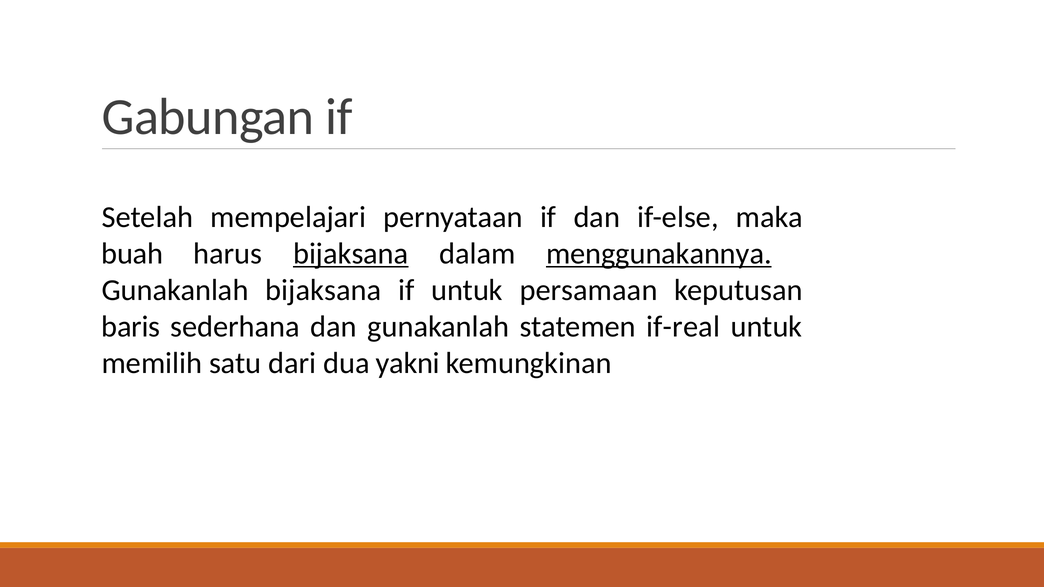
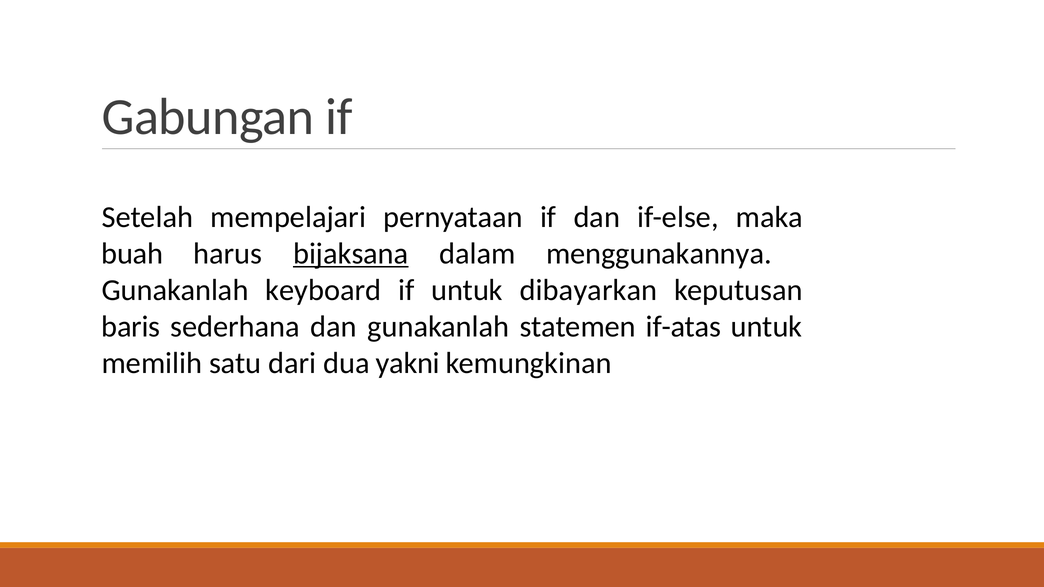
menggunakannya underline: present -> none
Gunakanlah bijaksana: bijaksana -> keyboard
persamaan: persamaan -> dibayarkan
if-real: if-real -> if-atas
